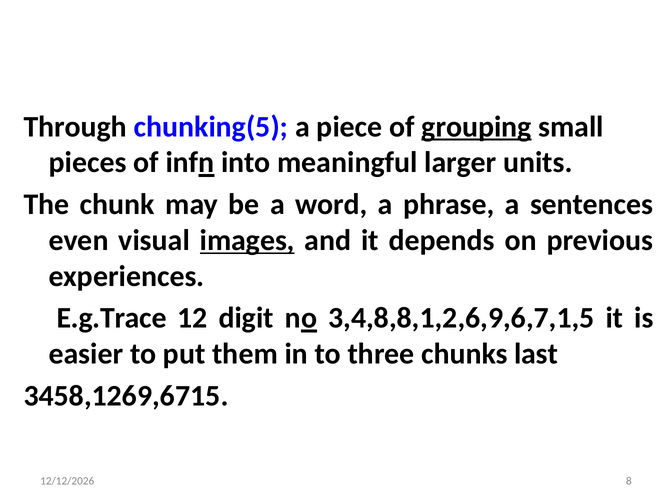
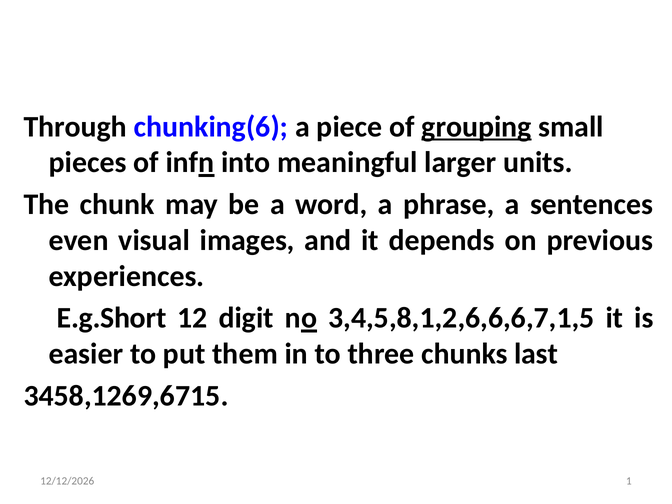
chunking(5: chunking(5 -> chunking(6
images underline: present -> none
E.g.Trace: E.g.Trace -> E.g.Short
3,4,8,8,1,2,6,9,6,7,1,5: 3,4,8,8,1,2,6,9,6,7,1,5 -> 3,4,5,8,1,2,6,6,6,7,1,5
8: 8 -> 1
